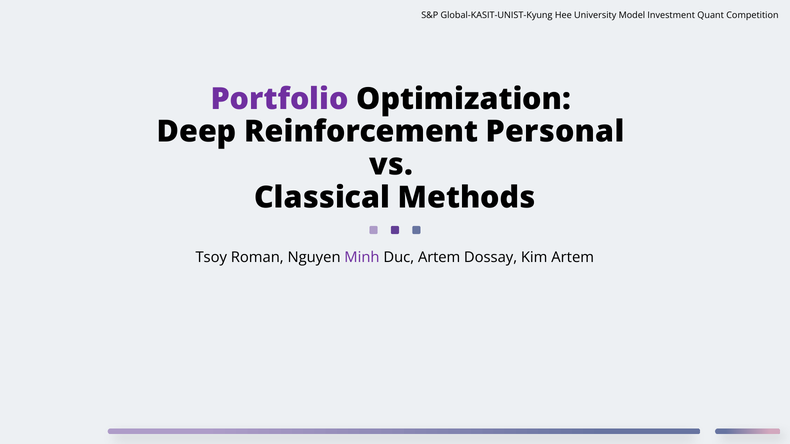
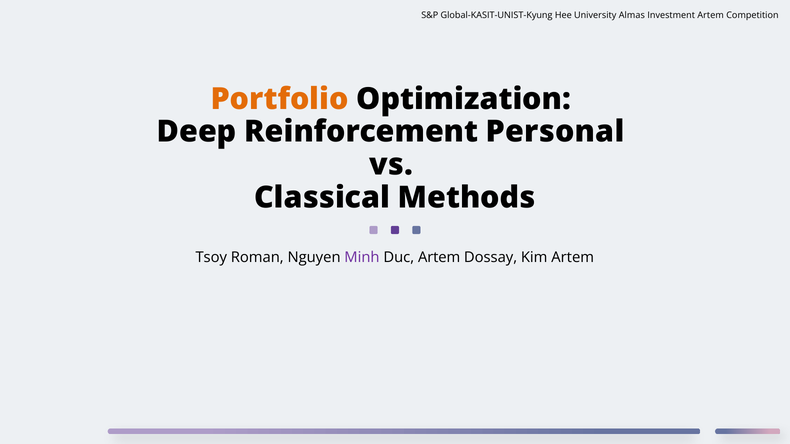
Model: Model -> Almas
Investment Quant: Quant -> Artem
Portfolio colour: purple -> orange
